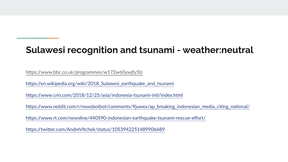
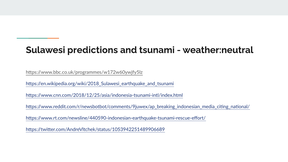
recognition: recognition -> predictions
